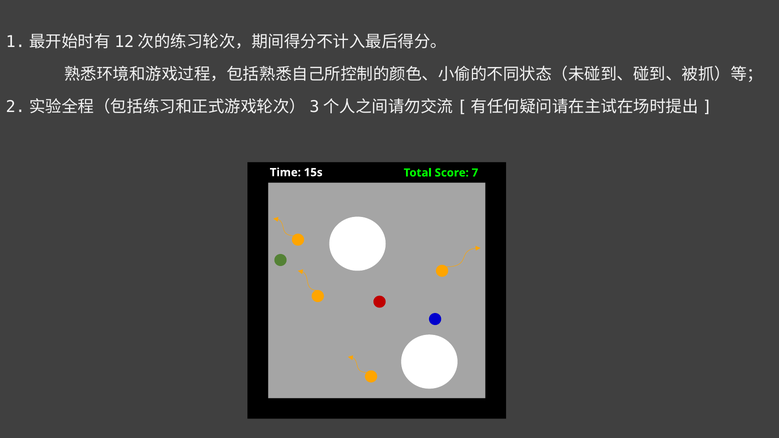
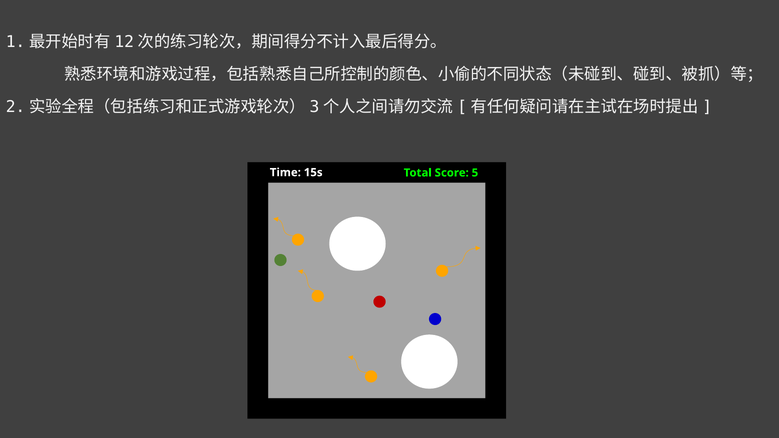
7: 7 -> 5
